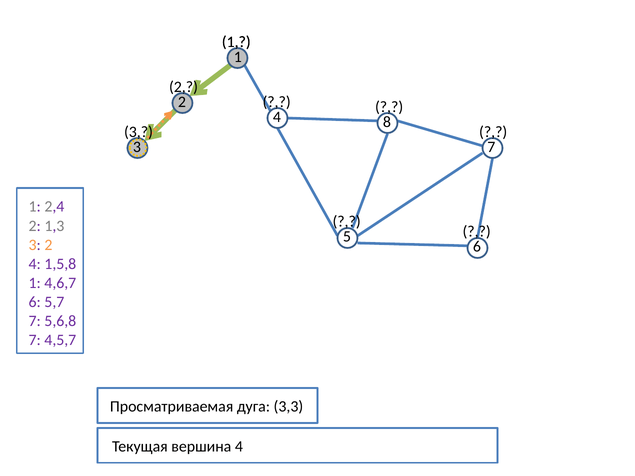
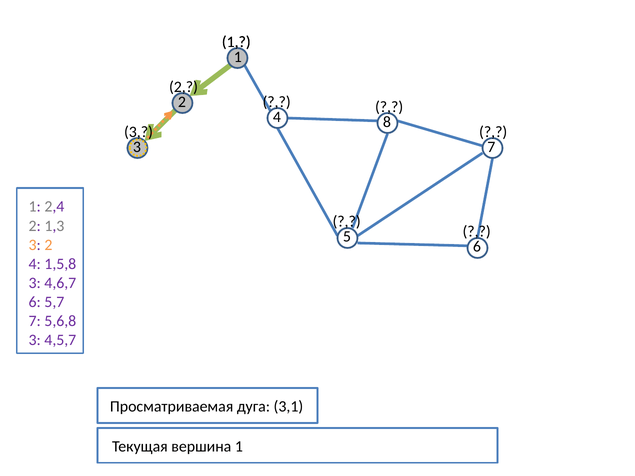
1 at (35, 283): 1 -> 3
7 at (35, 340): 7 -> 3
3,3: 3,3 -> 3,1
вершина 4: 4 -> 1
